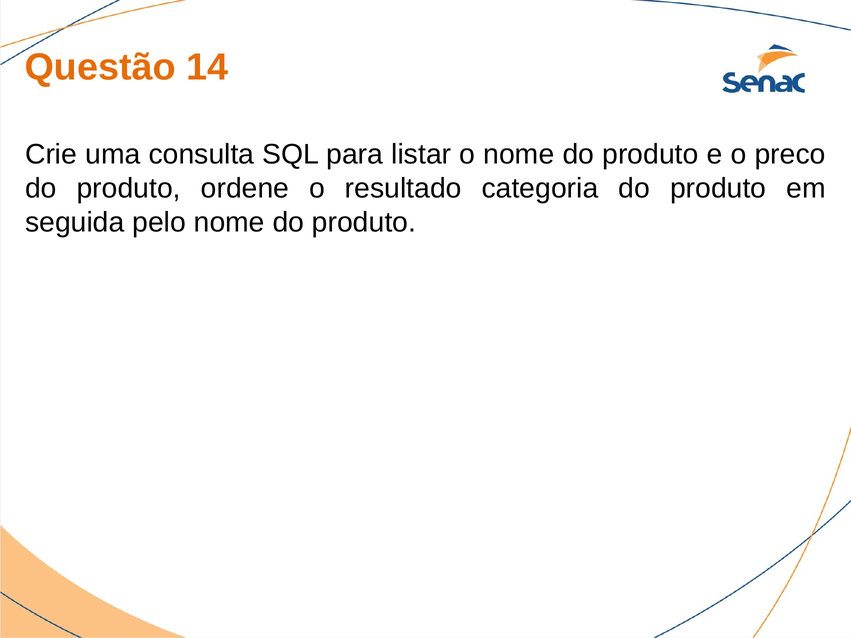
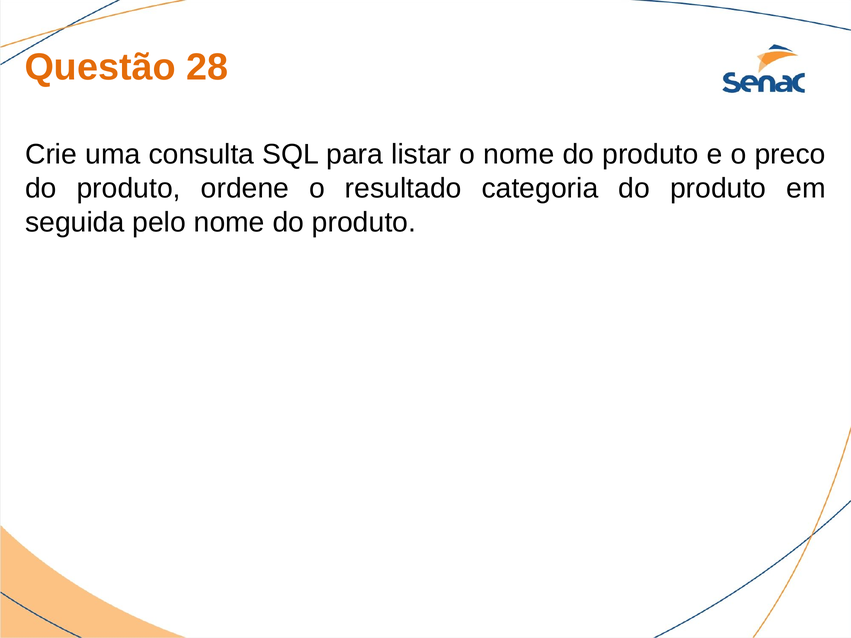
14: 14 -> 28
